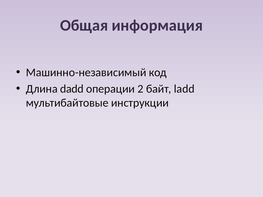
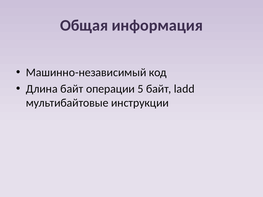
Длина dadd: dadd -> байт
2: 2 -> 5
